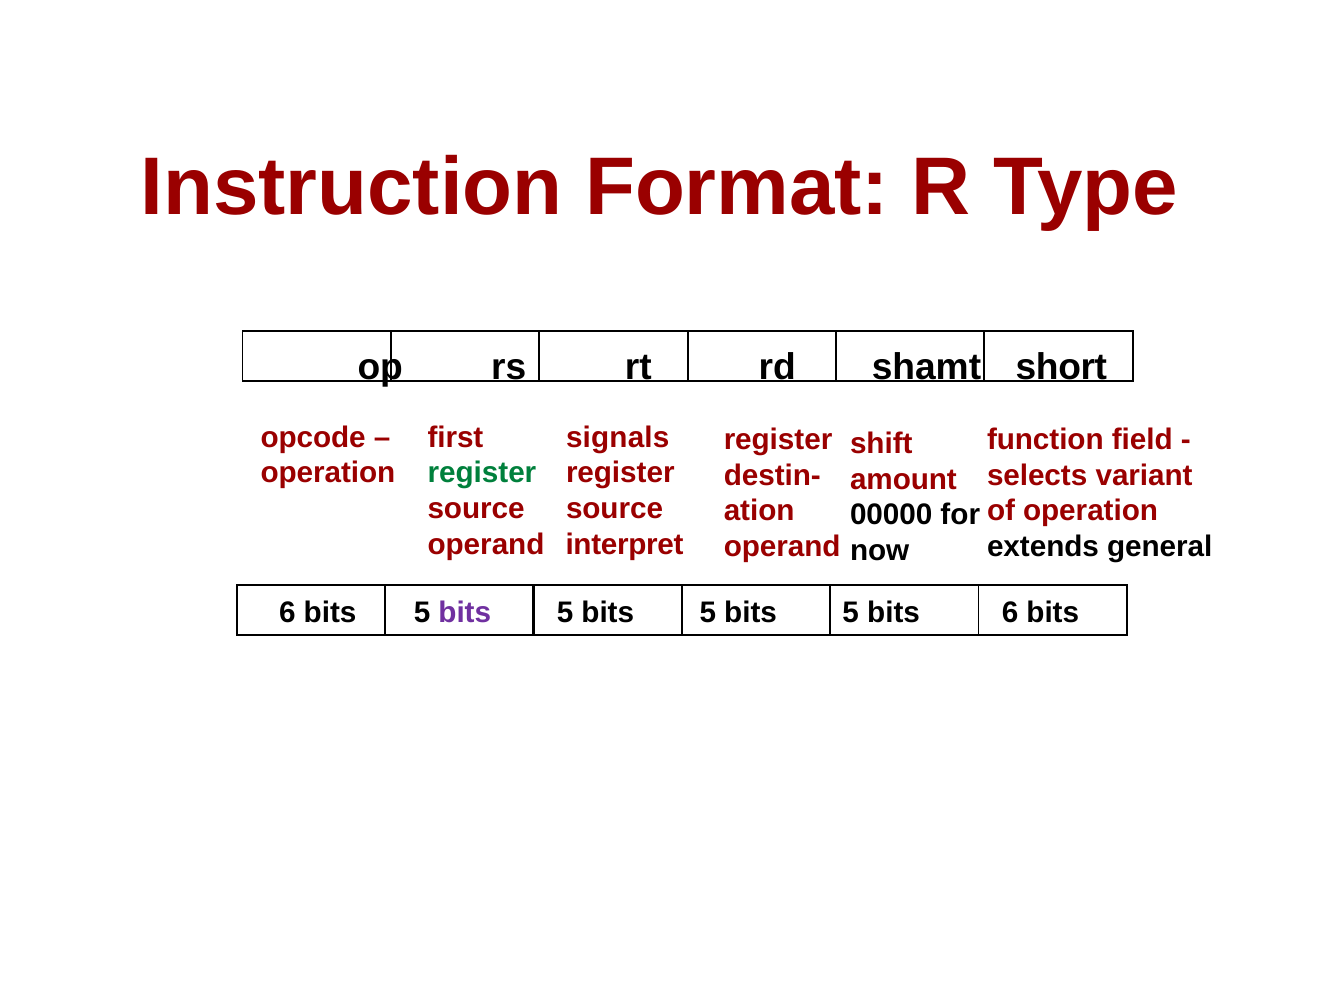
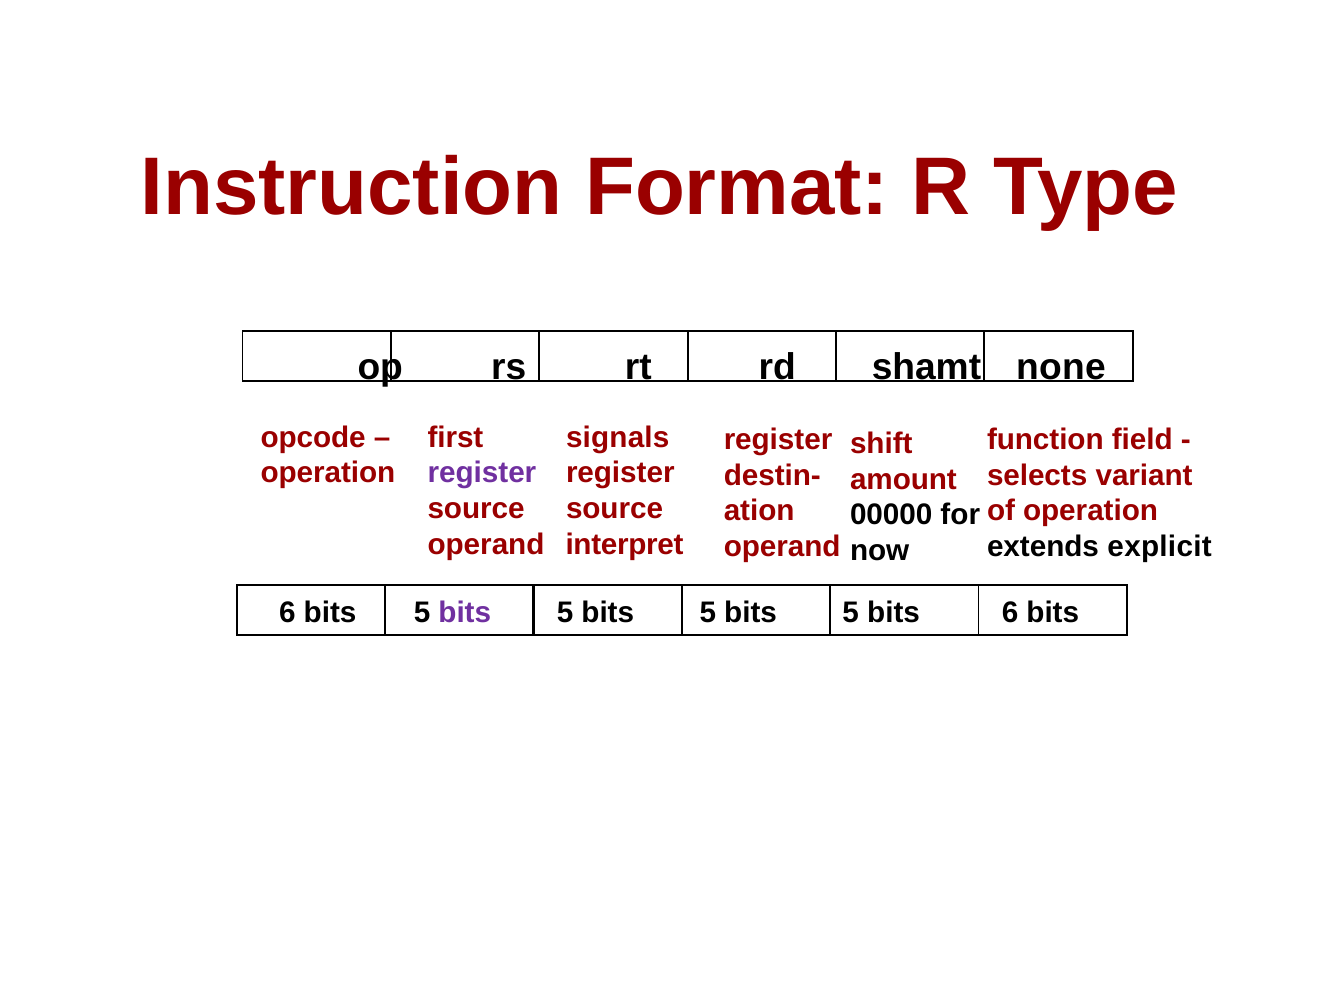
short: short -> none
register at (482, 473) colour: green -> purple
general: general -> explicit
